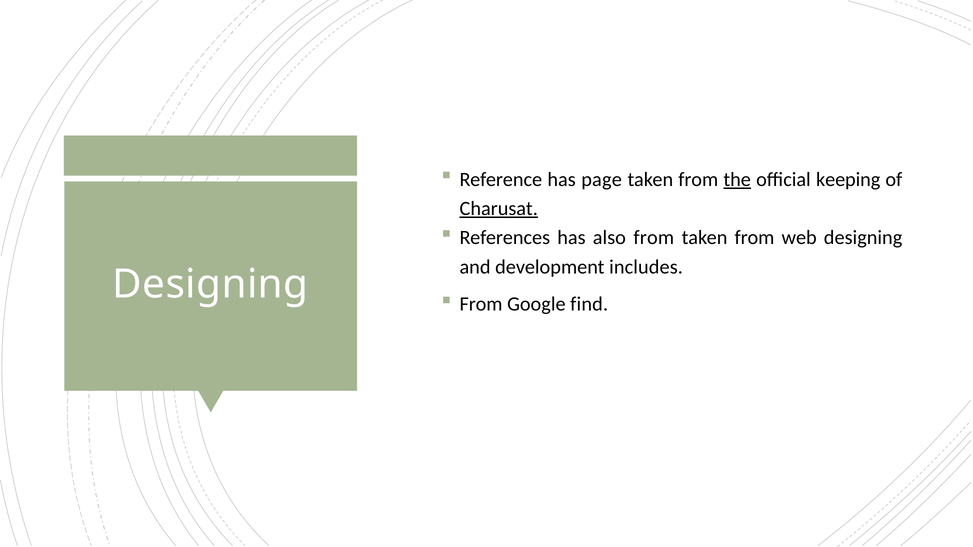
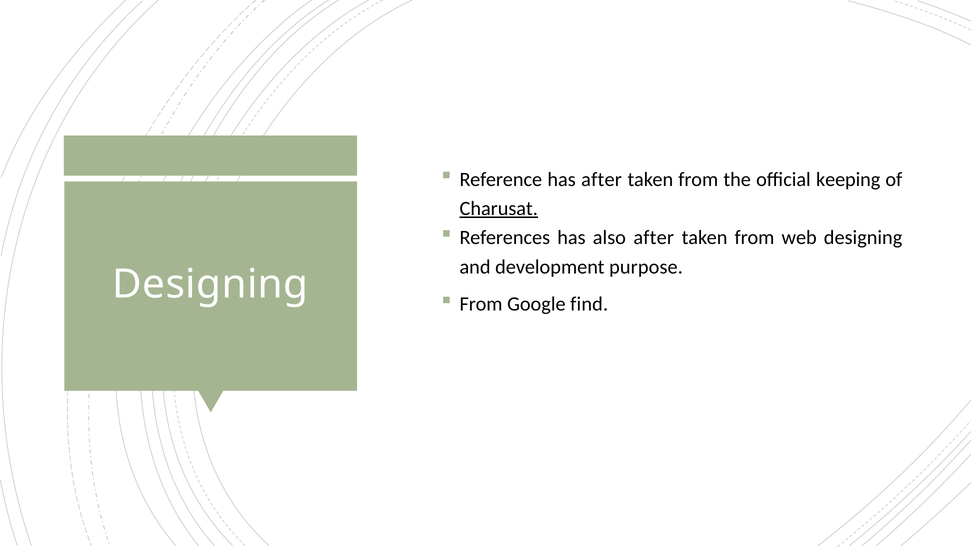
has page: page -> after
the underline: present -> none
also from: from -> after
includes: includes -> purpose
